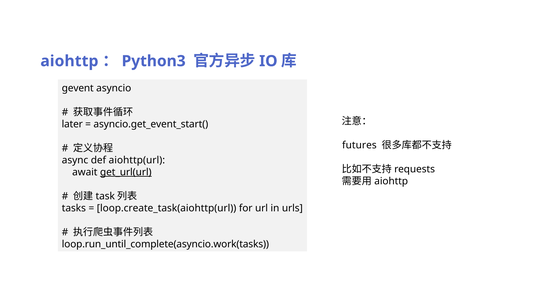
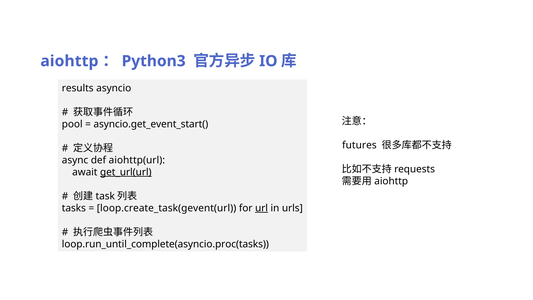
gevent: gevent -> results
later: later -> pool
loop.create_task(aiohttp(url: loop.create_task(aiohttp(url -> loop.create_task(gevent(url
url underline: none -> present
loop.run_until_complete(asyncio.work(tasks: loop.run_until_complete(asyncio.work(tasks -> loop.run_until_complete(asyncio.proc(tasks
